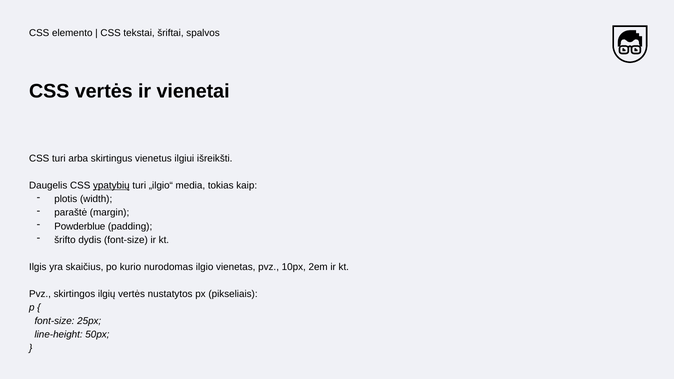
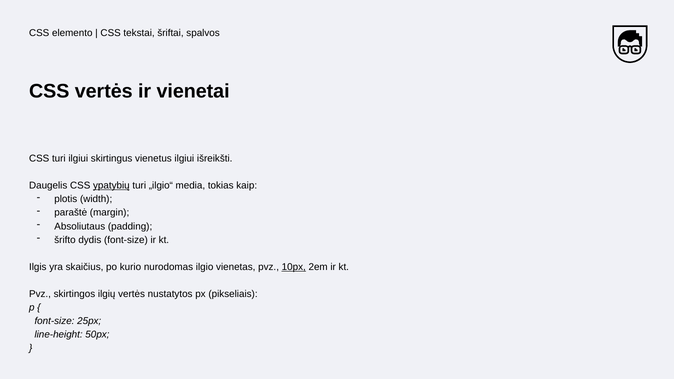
turi arba: arba -> ilgiui
Powderblue: Powderblue -> Absoliutaus
10px underline: none -> present
